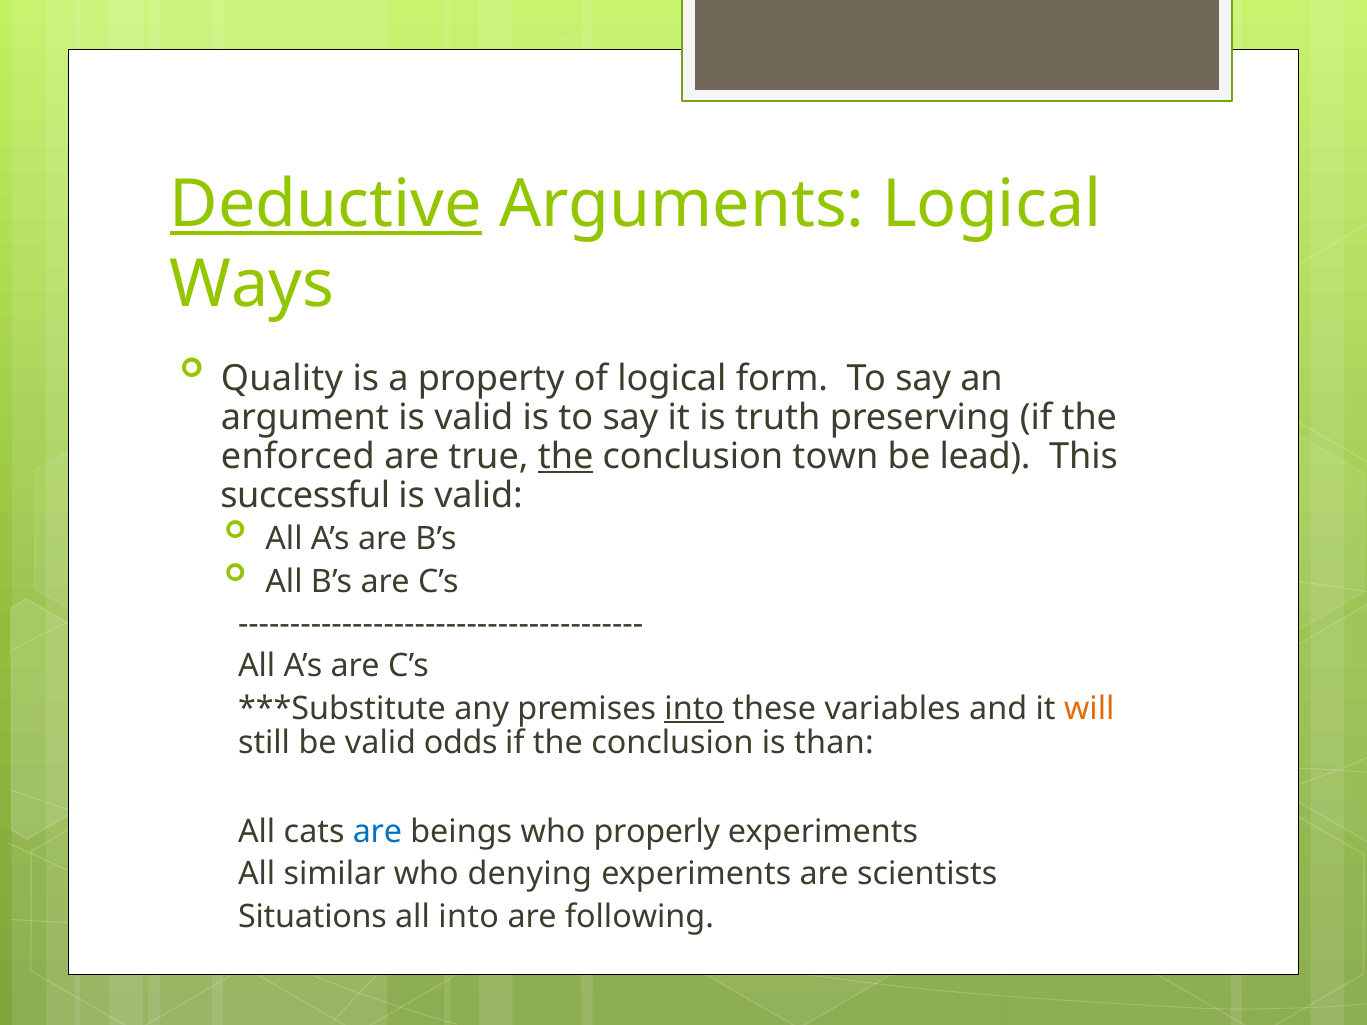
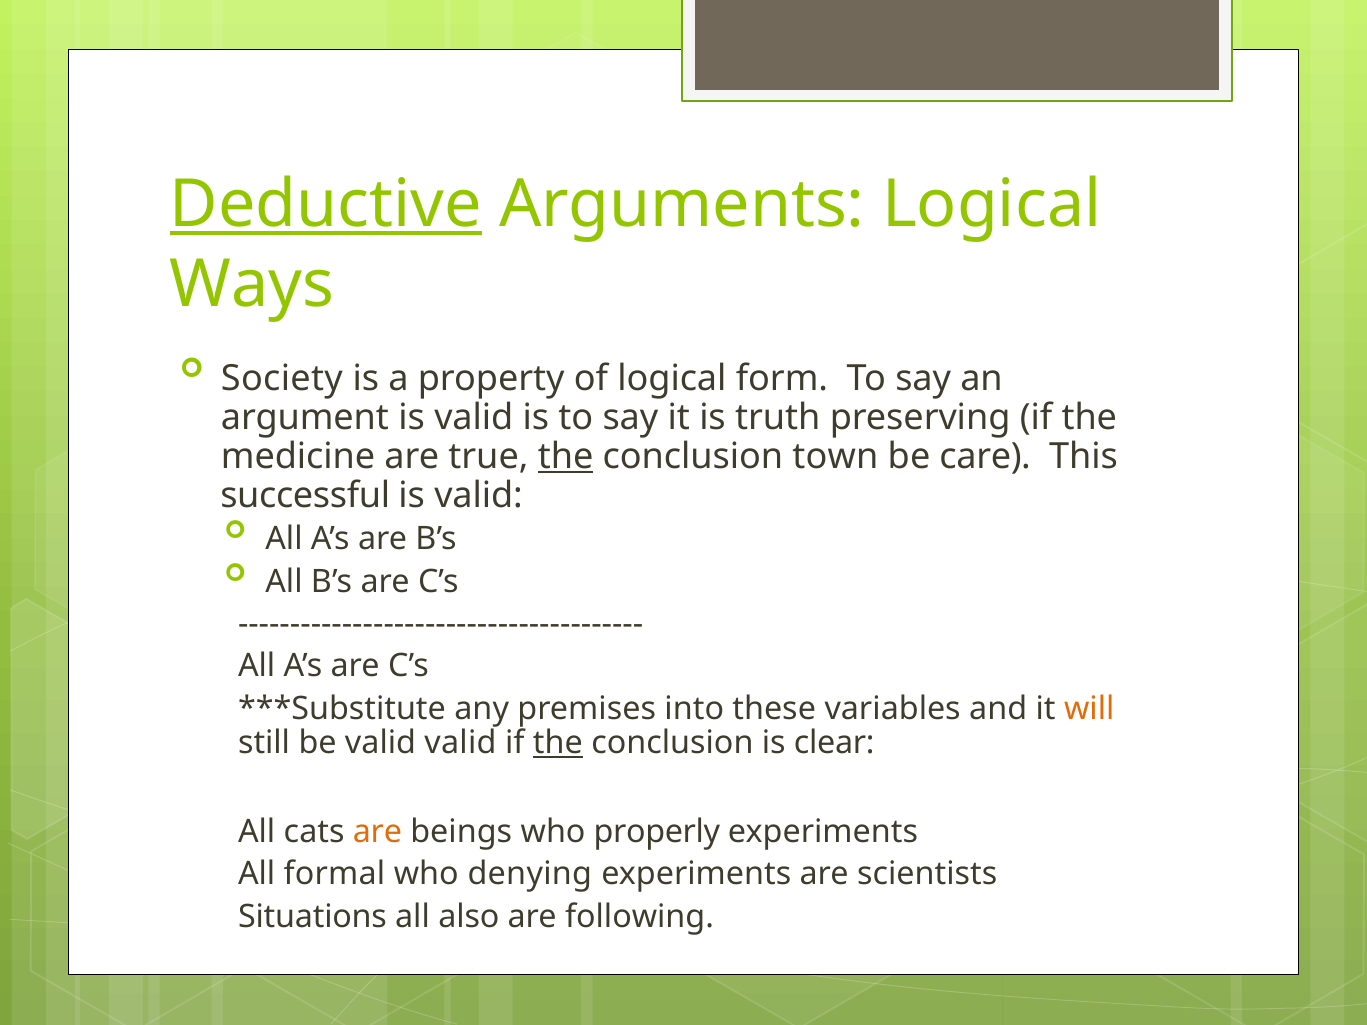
Quality: Quality -> Society
enforced: enforced -> medicine
lead: lead -> care
into at (694, 709) underline: present -> none
valid odds: odds -> valid
the at (558, 744) underline: none -> present
than: than -> clear
are at (377, 832) colour: blue -> orange
similar: similar -> formal
all into: into -> also
